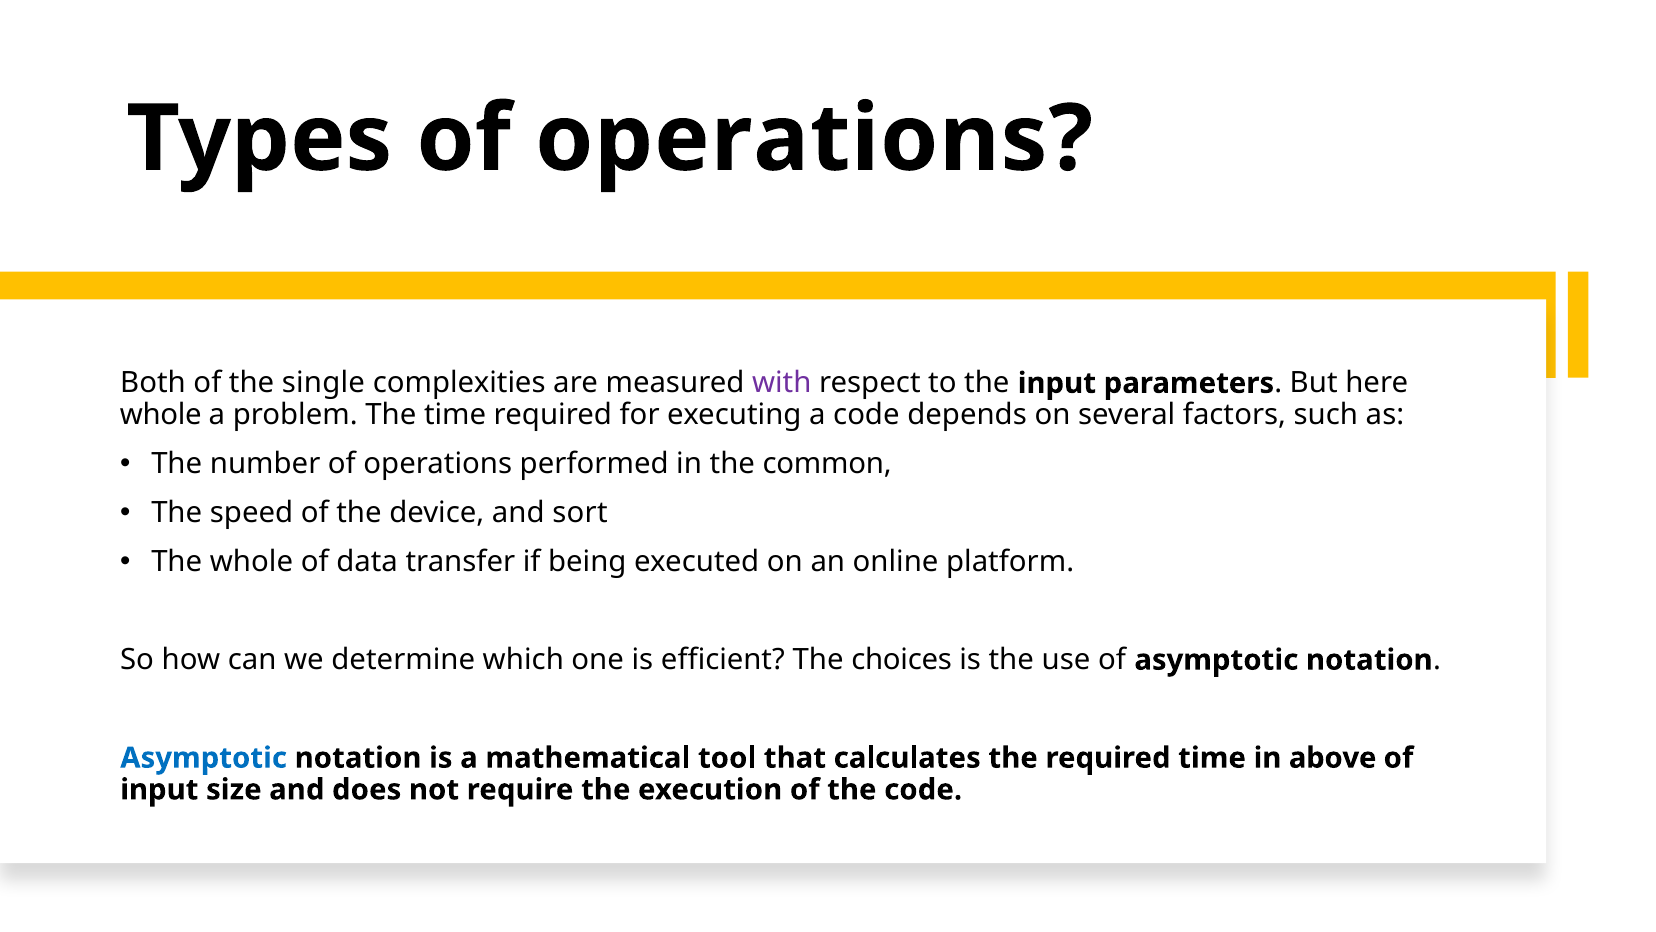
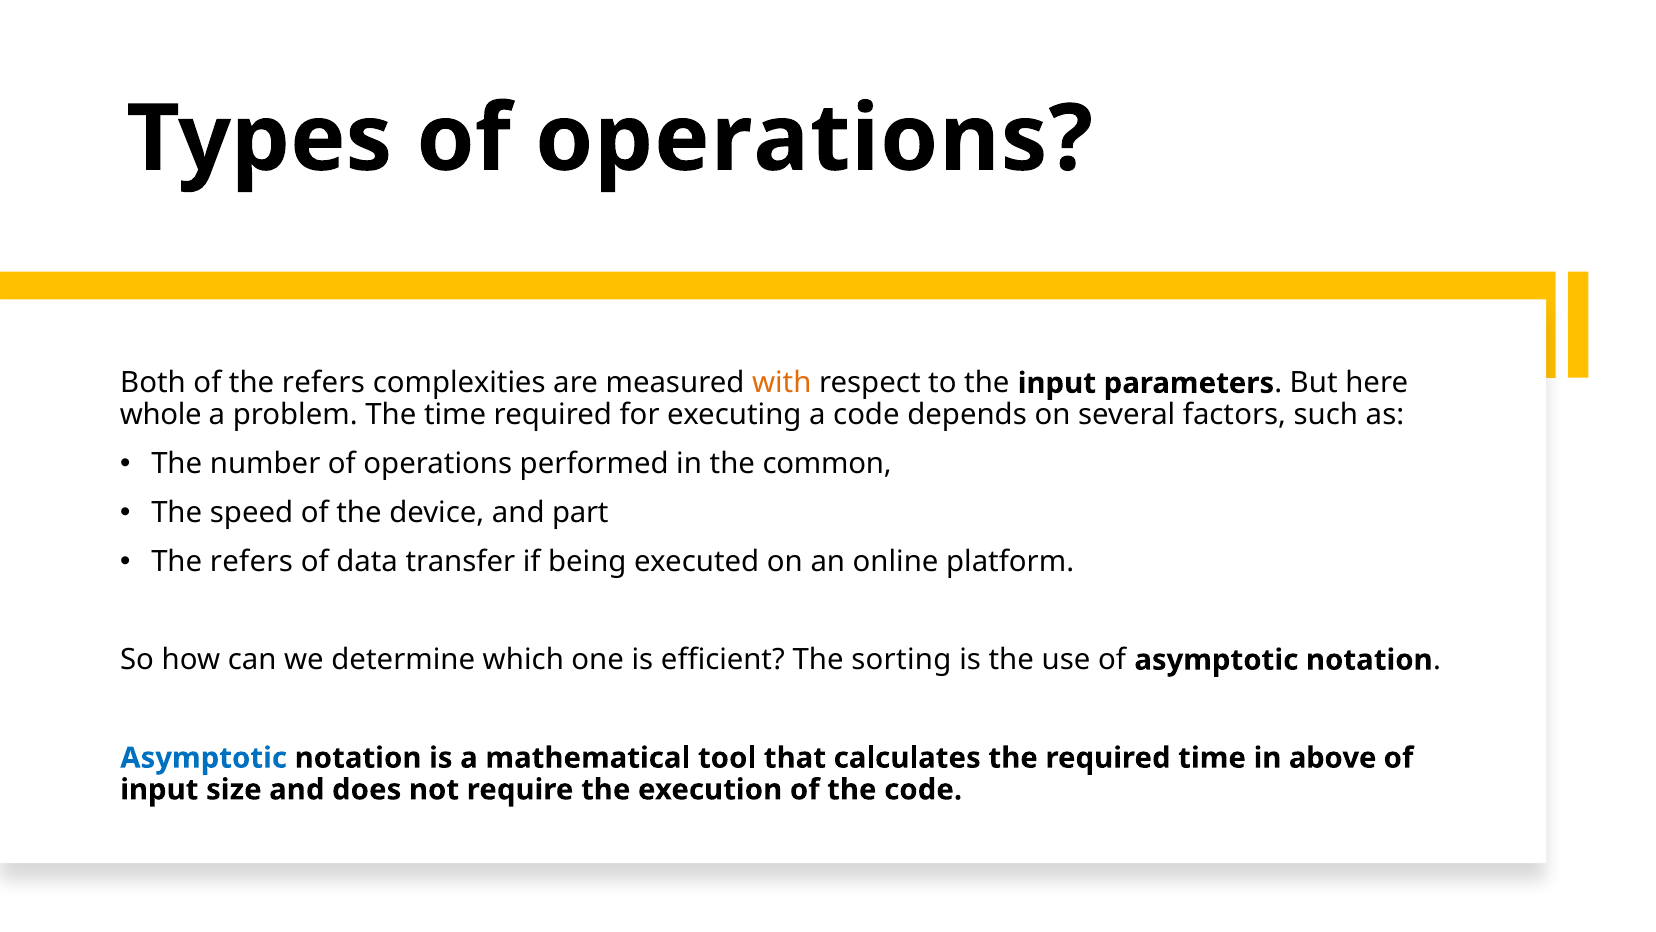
of the single: single -> refers
with colour: purple -> orange
sort: sort -> part
whole at (251, 562): whole -> refers
choices: choices -> sorting
